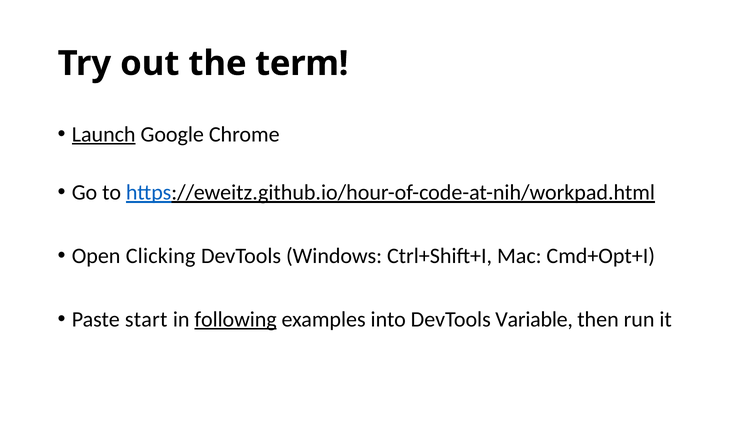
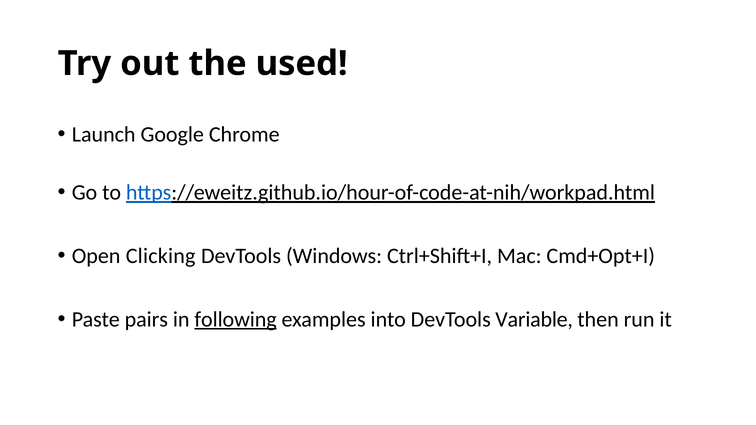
term: term -> used
Launch underline: present -> none
start: start -> pairs
